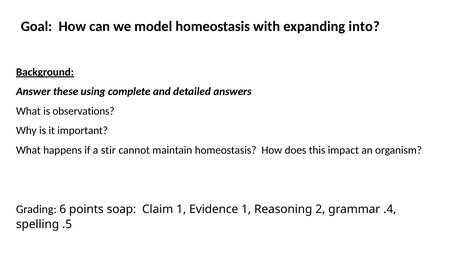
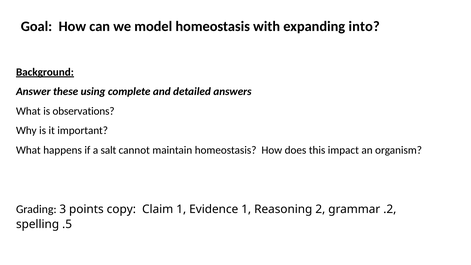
stir: stir -> salt
6: 6 -> 3
soap: soap -> copy
.4: .4 -> .2
